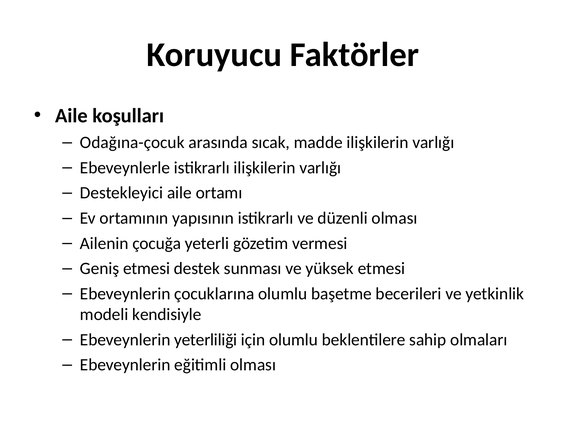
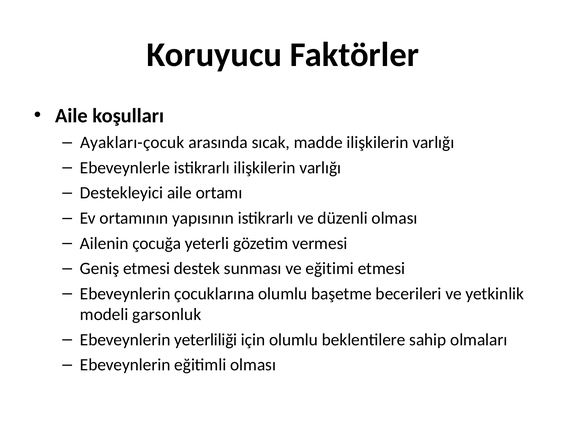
Odağına-çocuk: Odağına-çocuk -> Ayakları-çocuk
yüksek: yüksek -> eğitimi
kendisiyle: kendisiyle -> garsonluk
